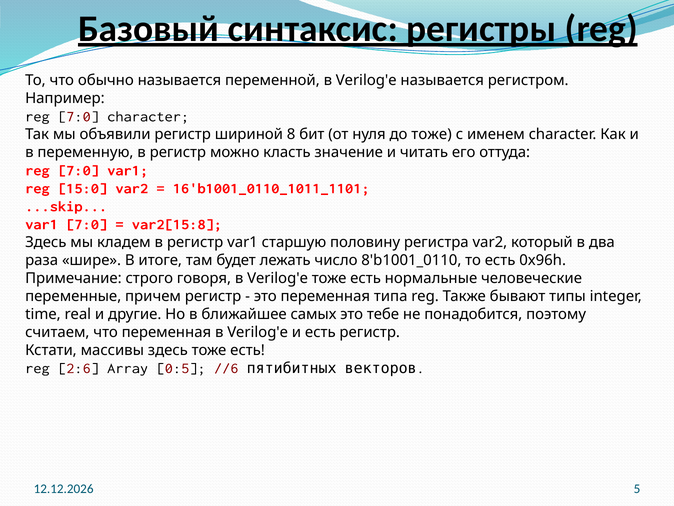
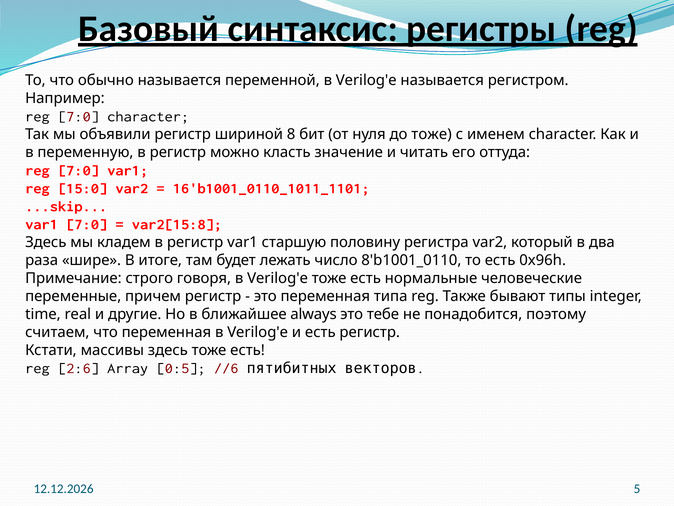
самых: самых -> always
